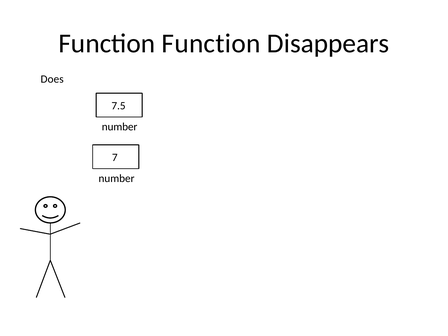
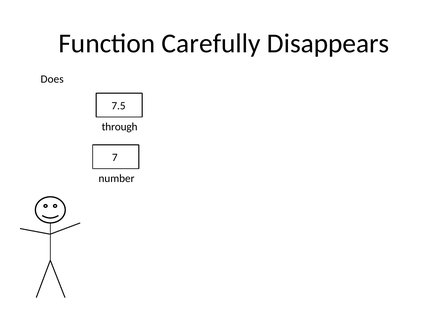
Function Function: Function -> Carefully
number at (120, 127): number -> through
